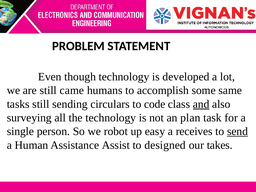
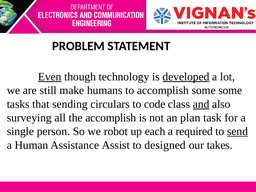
Even underline: none -> present
developed underline: none -> present
came: came -> make
some same: same -> some
tasks still: still -> that
the technology: technology -> accomplish
easy: easy -> each
receives: receives -> required
